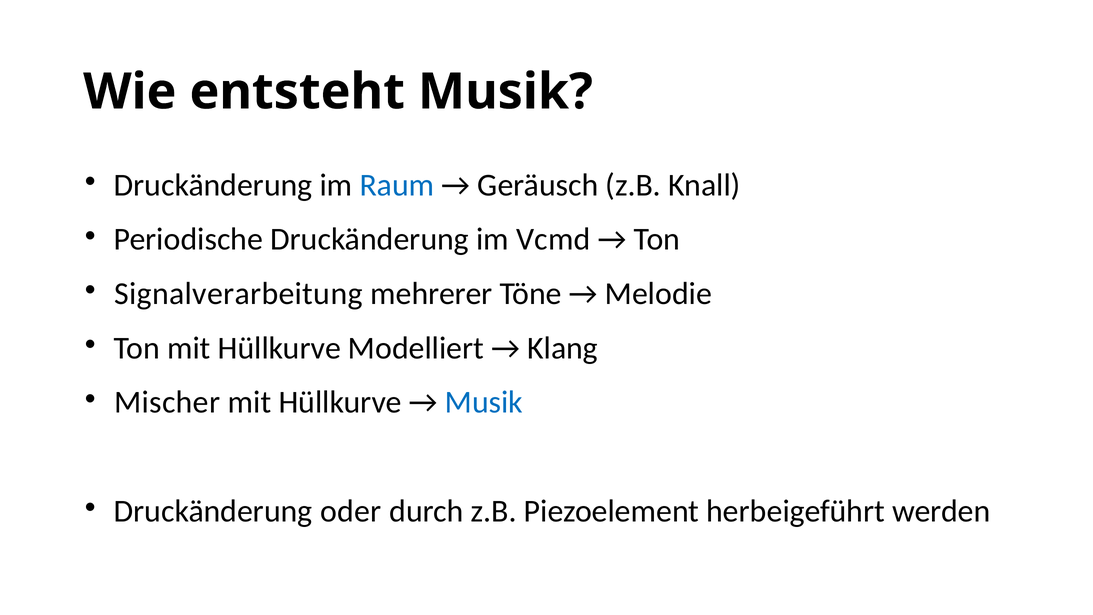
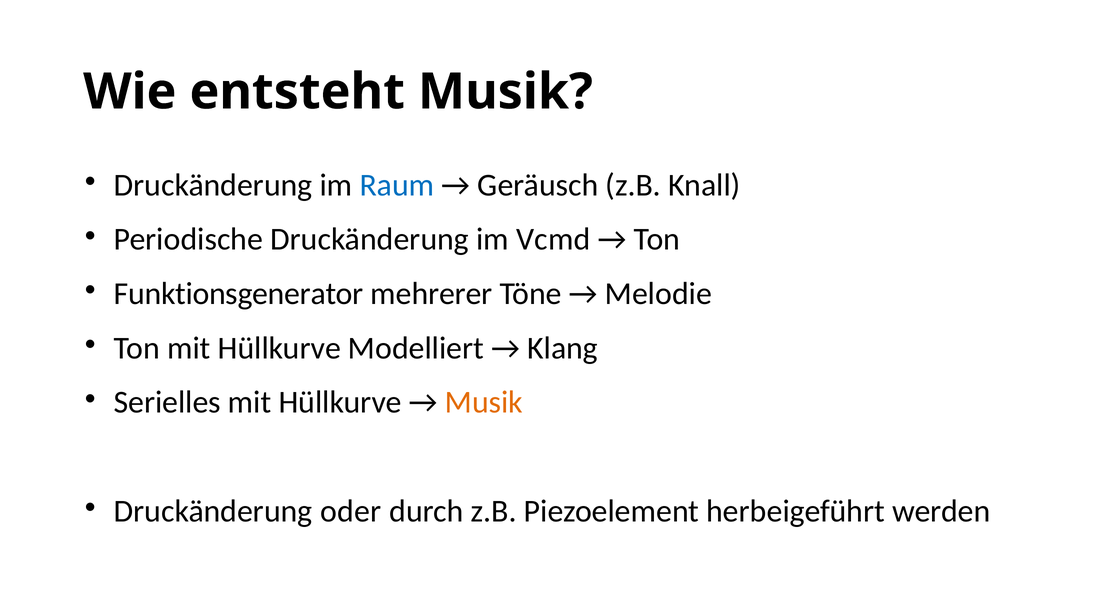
Signalverarbeitung: Signalverarbeitung -> Funktionsgenerator
Mischer: Mischer -> Serielles
Musik at (484, 402) colour: blue -> orange
